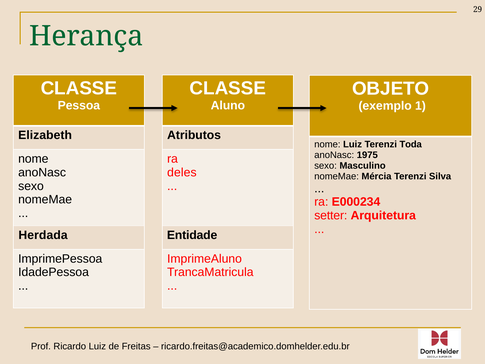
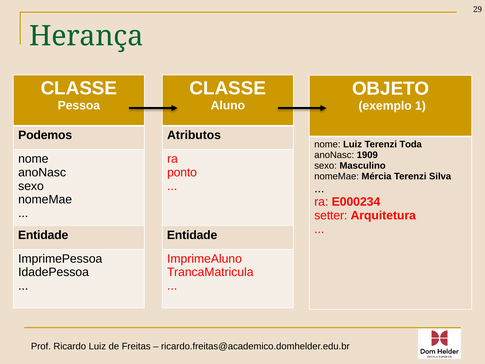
Elizabeth: Elizabeth -> Podemos
1975: 1975 -> 1909
deles: deles -> ponto
Herdada at (43, 235): Herdada -> Entidade
